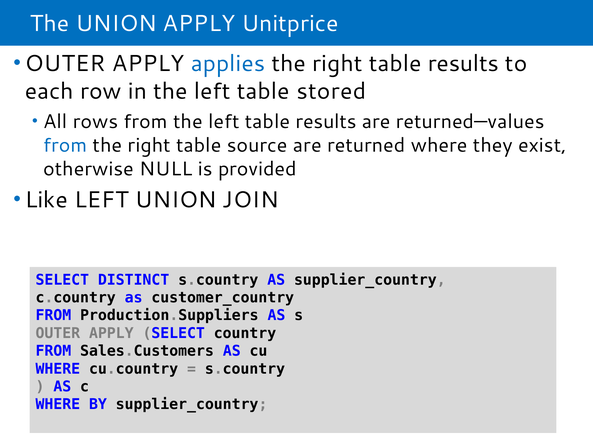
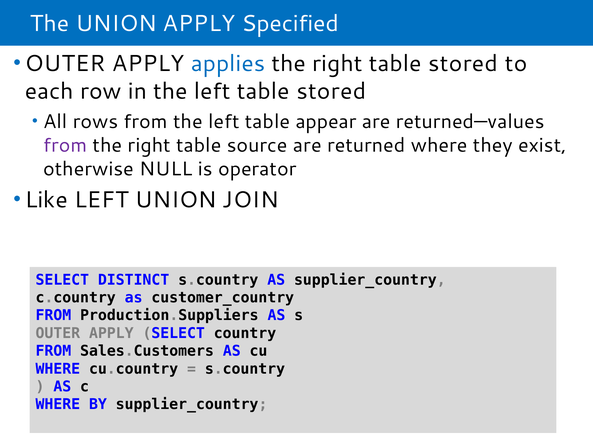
Unitprice: Unitprice -> Specified
right table results: results -> stored
left table results: results -> appear
from at (65, 145) colour: blue -> purple
provided: provided -> operator
